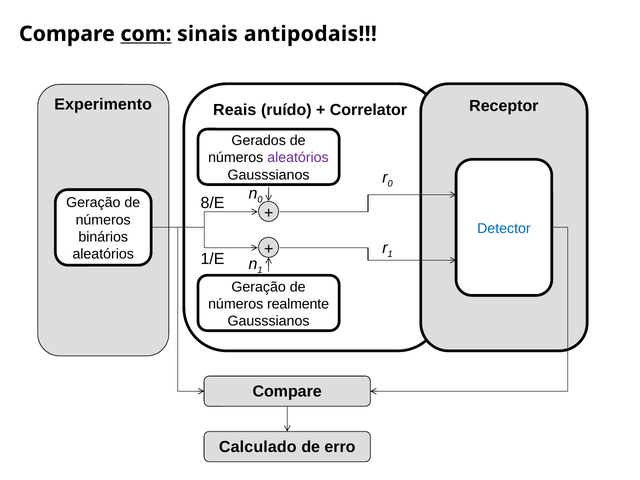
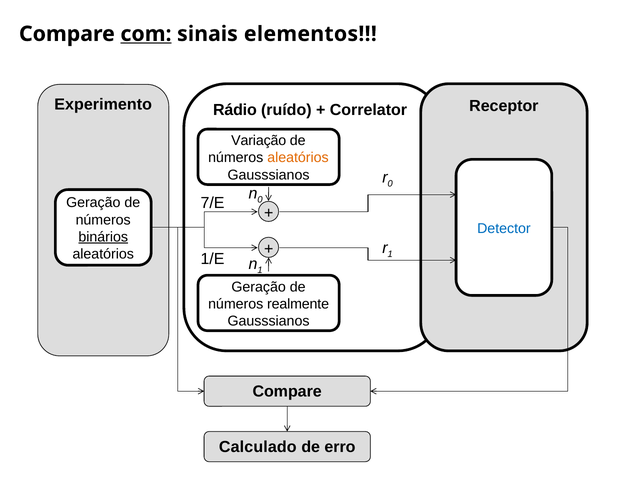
antipodais: antipodais -> elementos
Reais: Reais -> Rádio
Gerados: Gerados -> Variação
aleatórios at (298, 158) colour: purple -> orange
8/E: 8/E -> 7/E
binários underline: none -> present
